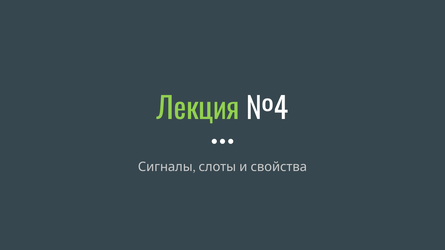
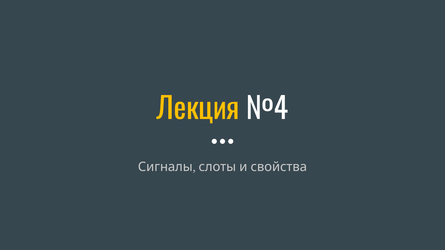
Лекция colour: light green -> yellow
